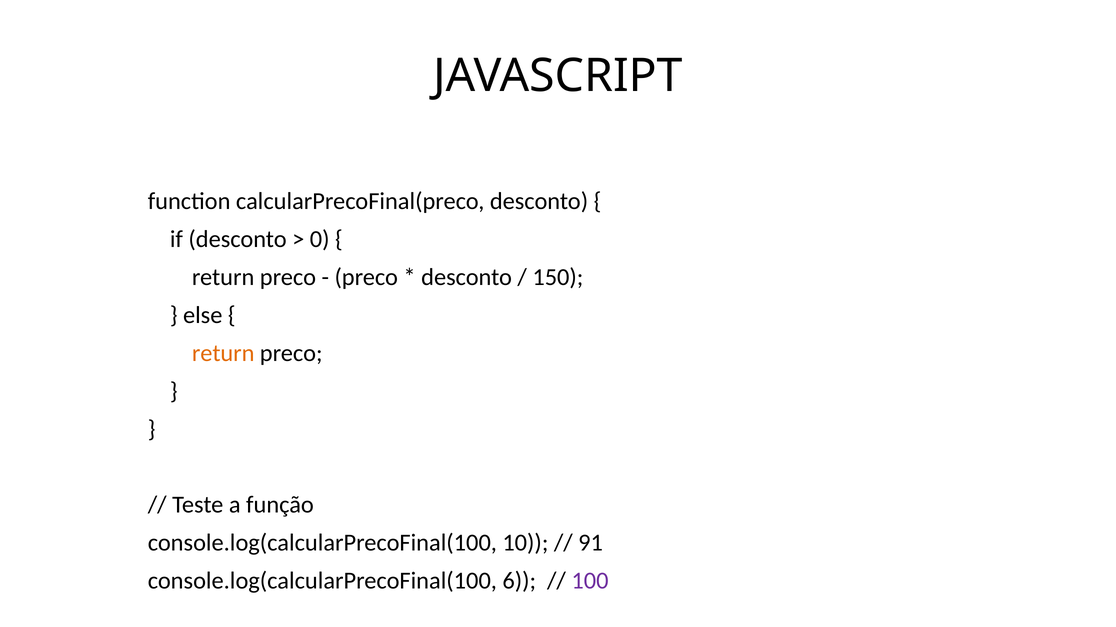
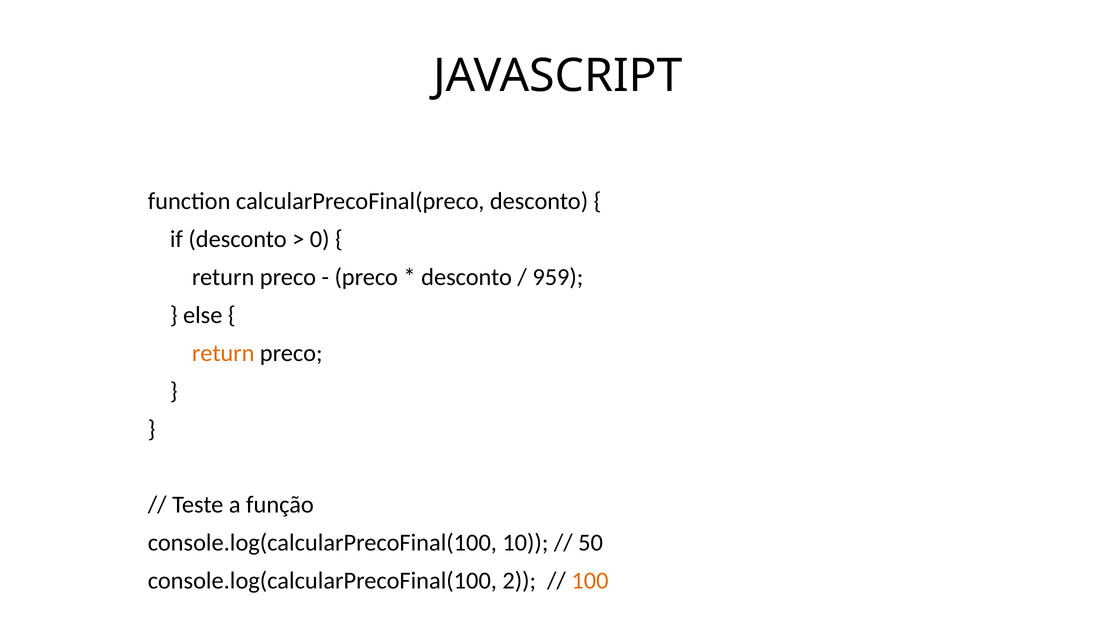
150: 150 -> 959
91: 91 -> 50
6: 6 -> 2
100 colour: purple -> orange
